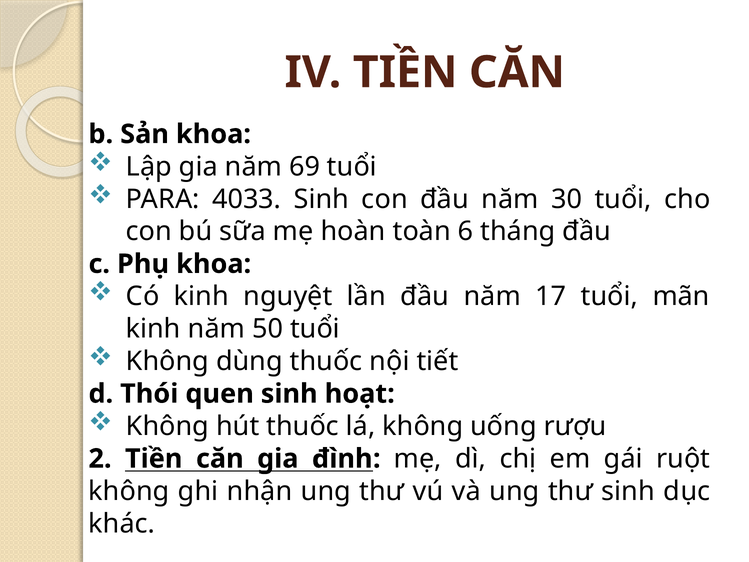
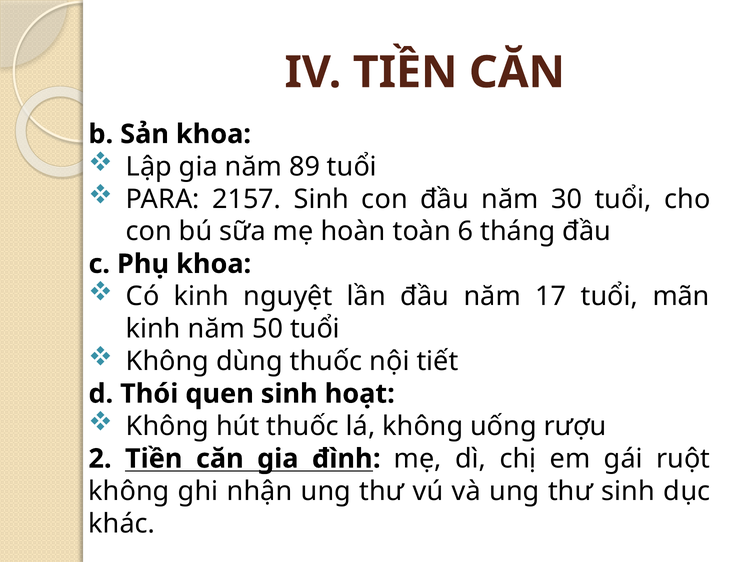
69: 69 -> 89
4033: 4033 -> 2157
